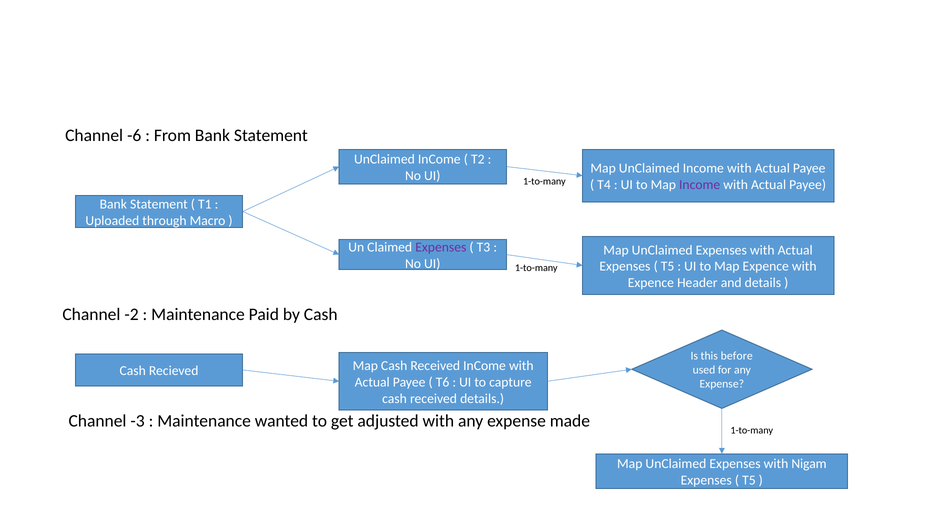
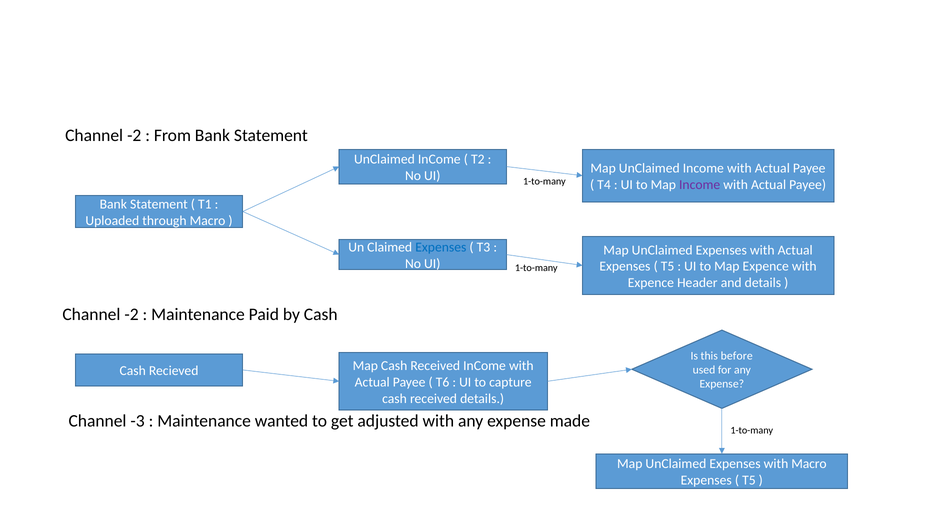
-6 at (134, 135): -6 -> -2
Expenses at (441, 247) colour: purple -> blue
with Nigam: Nigam -> Macro
